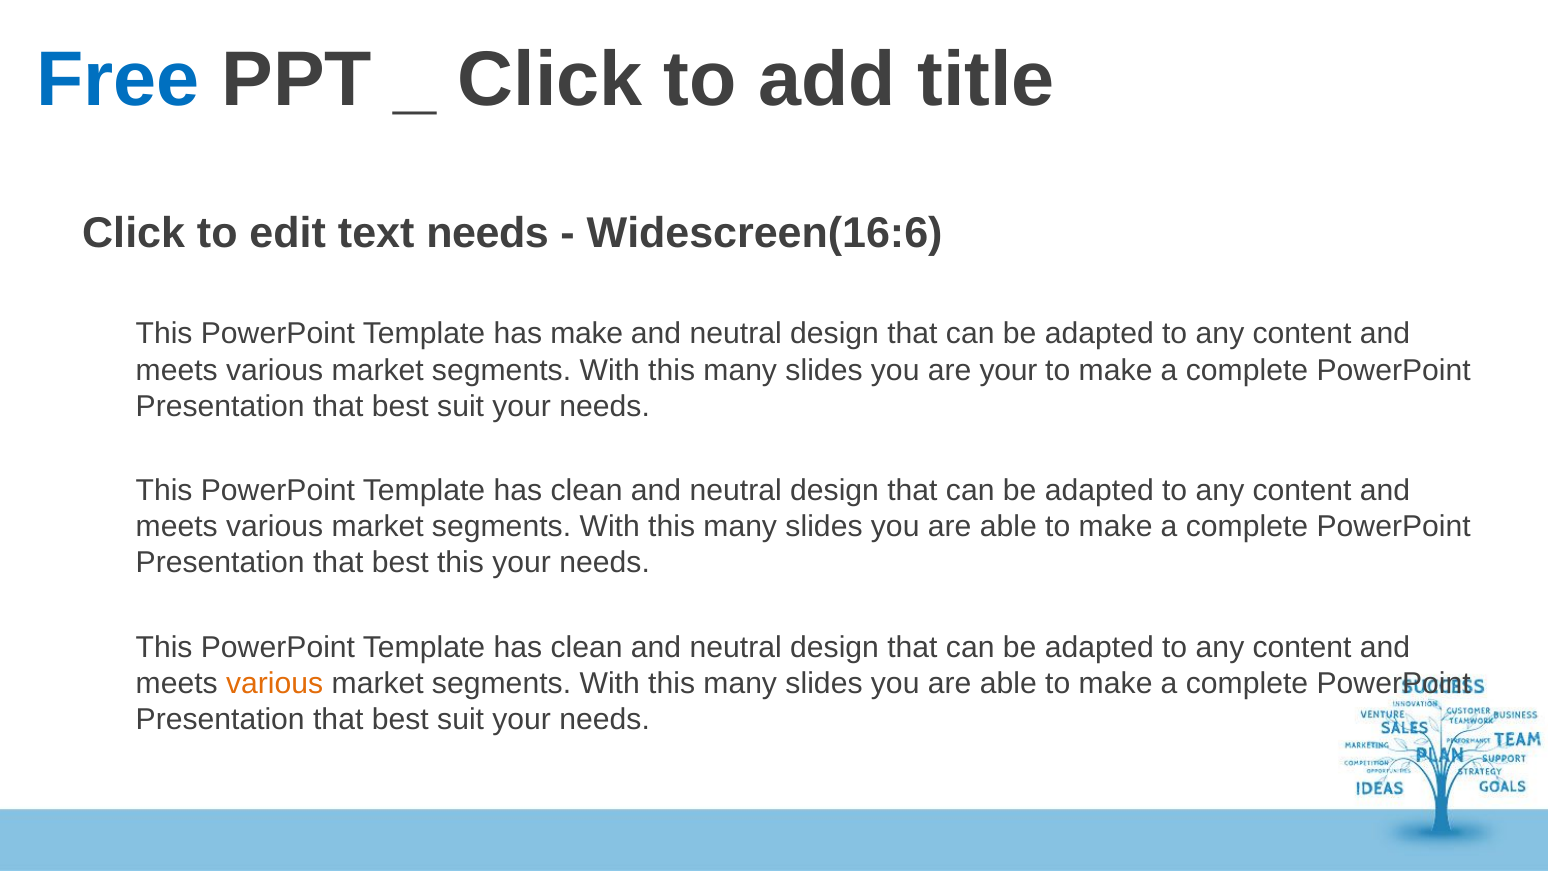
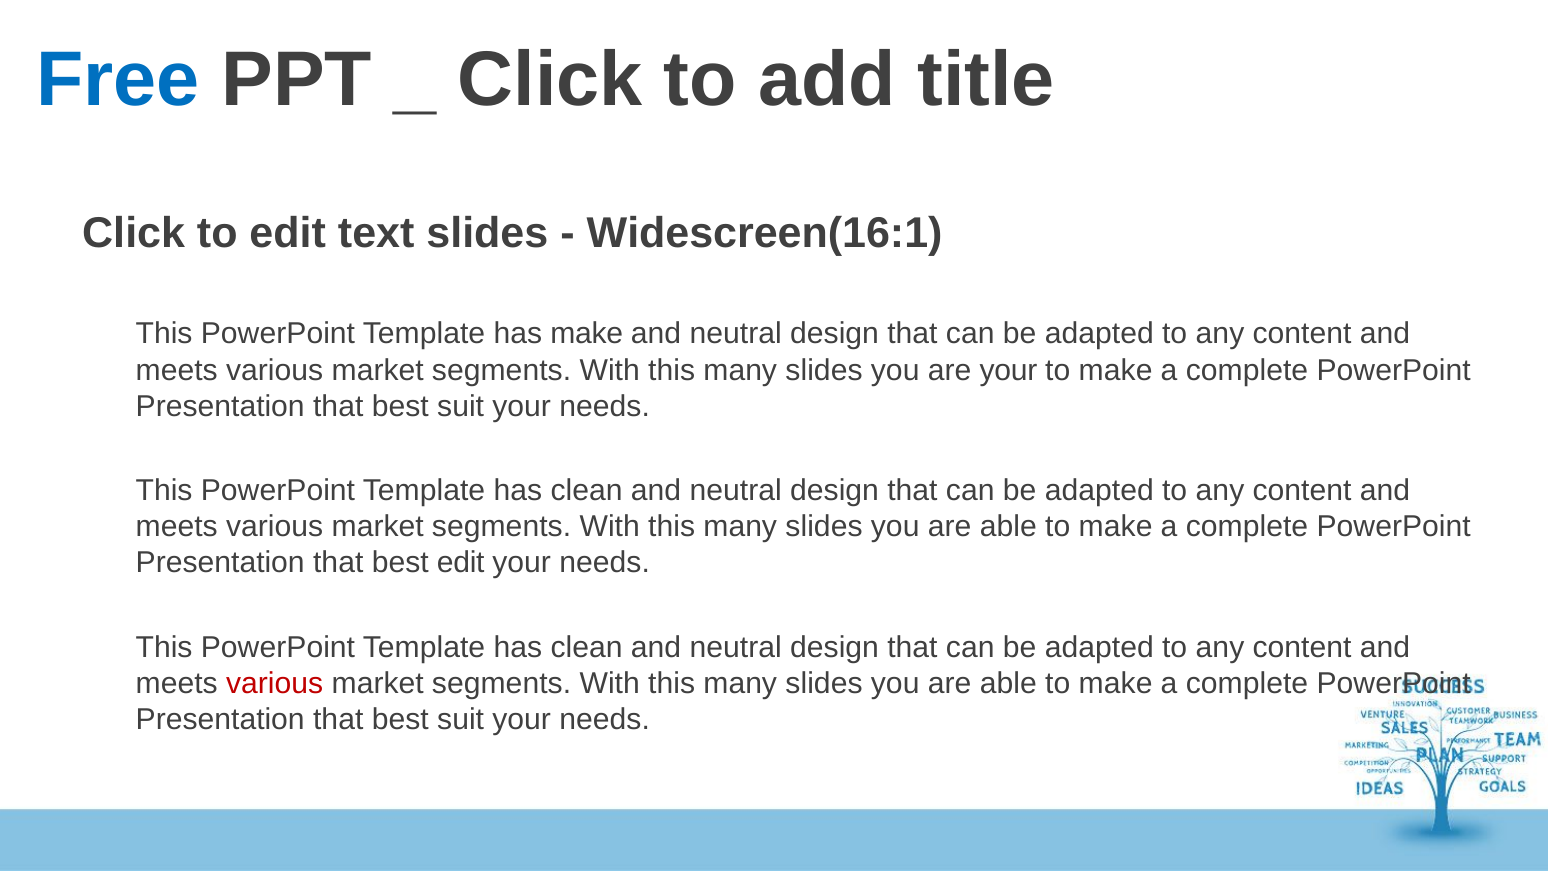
text needs: needs -> slides
Widescreen(16:6: Widescreen(16:6 -> Widescreen(16:1
best this: this -> edit
various at (275, 683) colour: orange -> red
